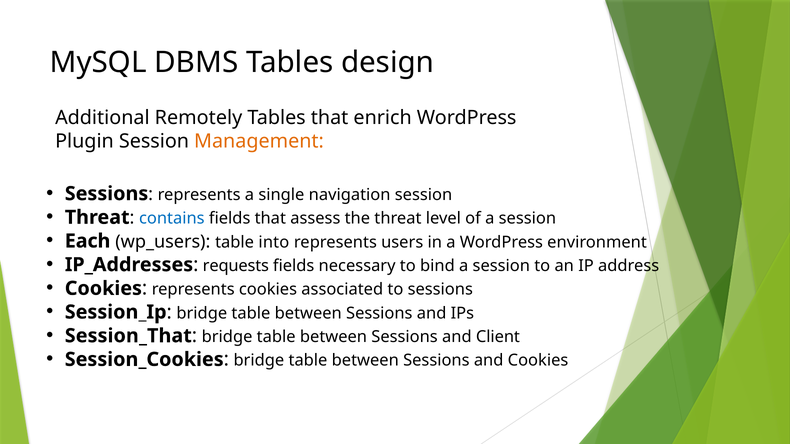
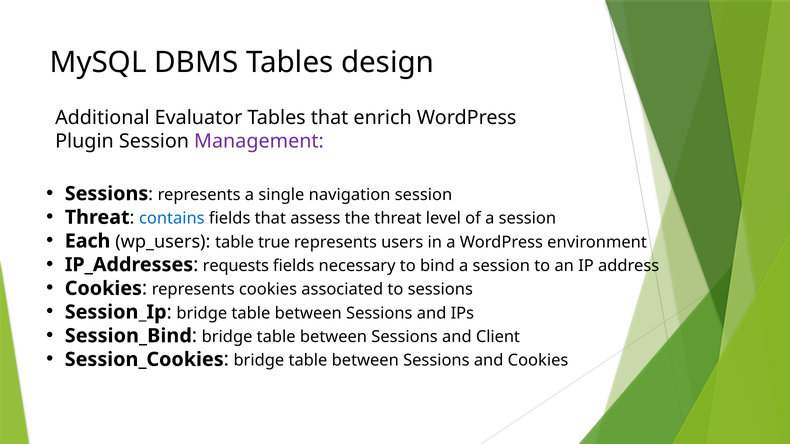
Remotely: Remotely -> Evaluator
Management colour: orange -> purple
into: into -> true
Session_That: Session_That -> Session_Bind
